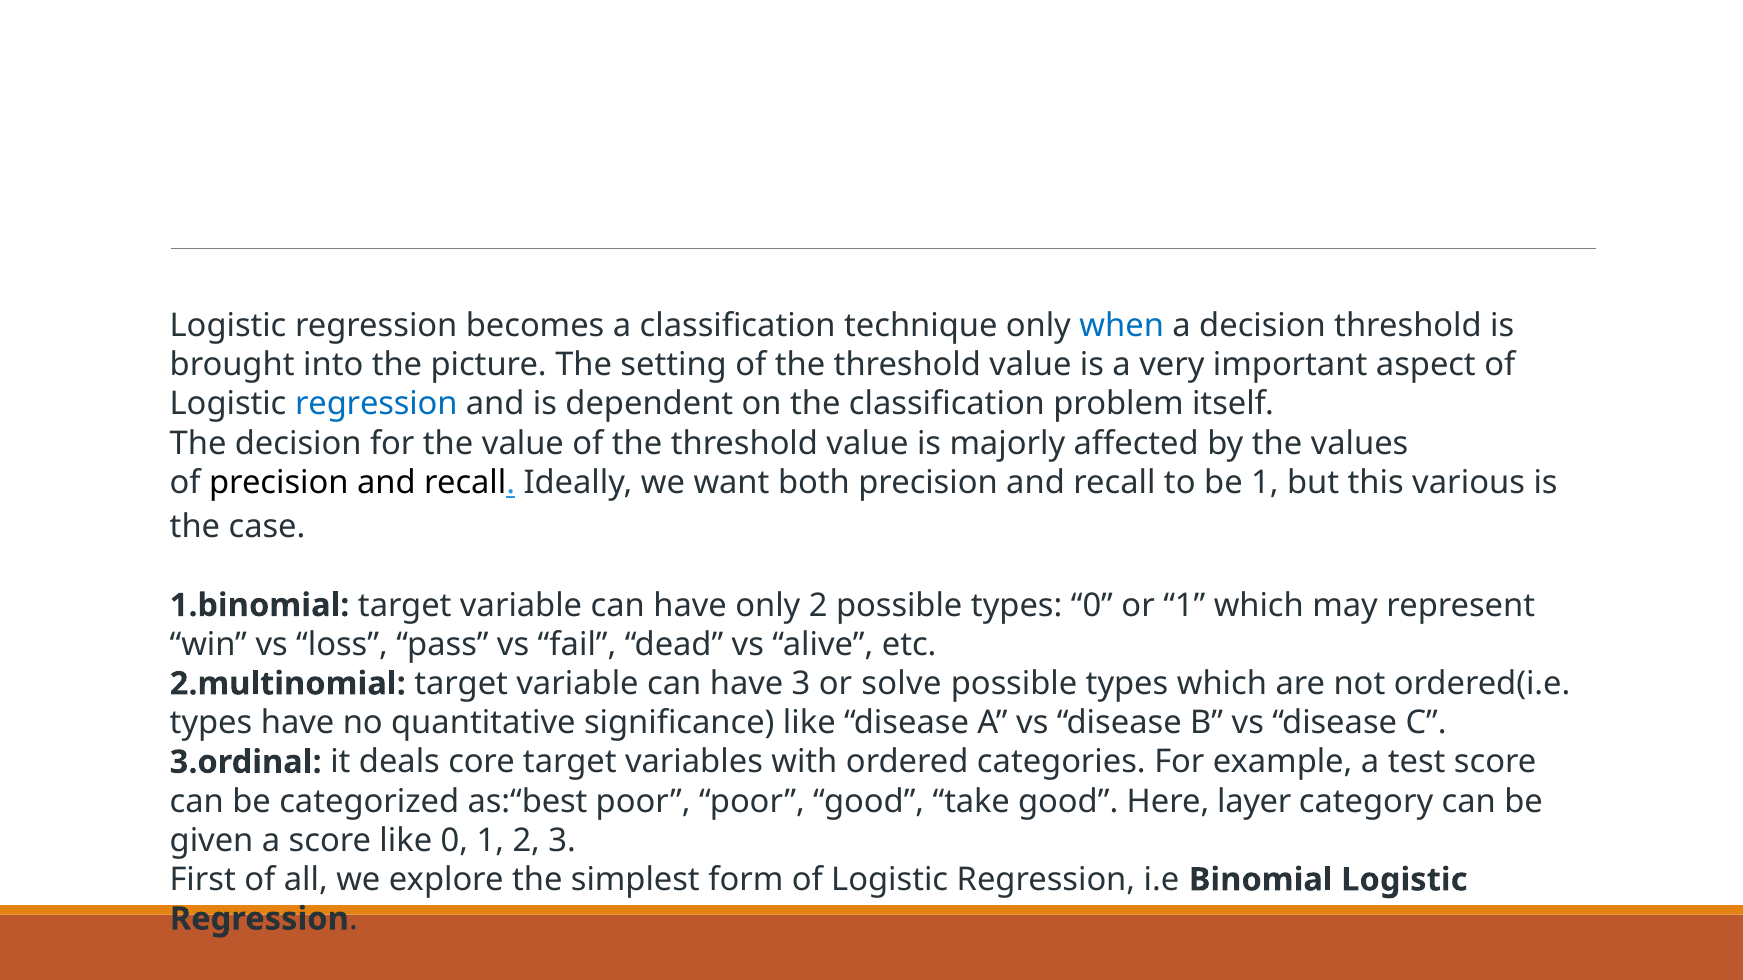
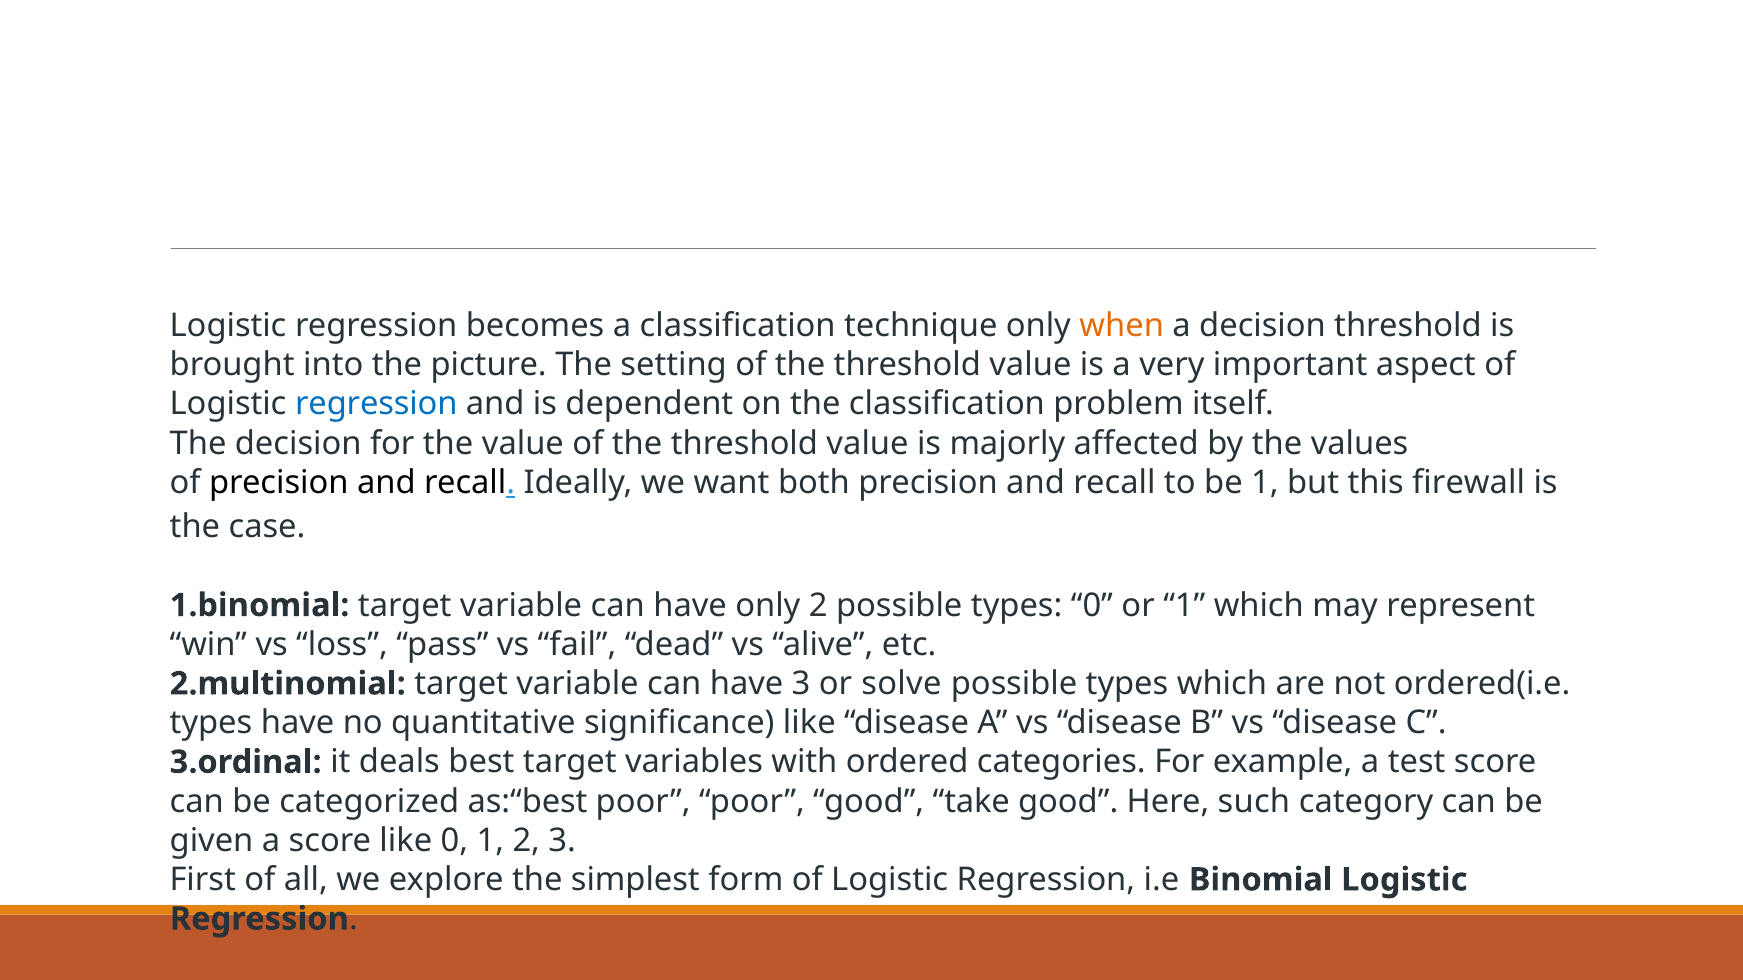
when colour: blue -> orange
various: various -> firewall
core: core -> best
layer: layer -> such
